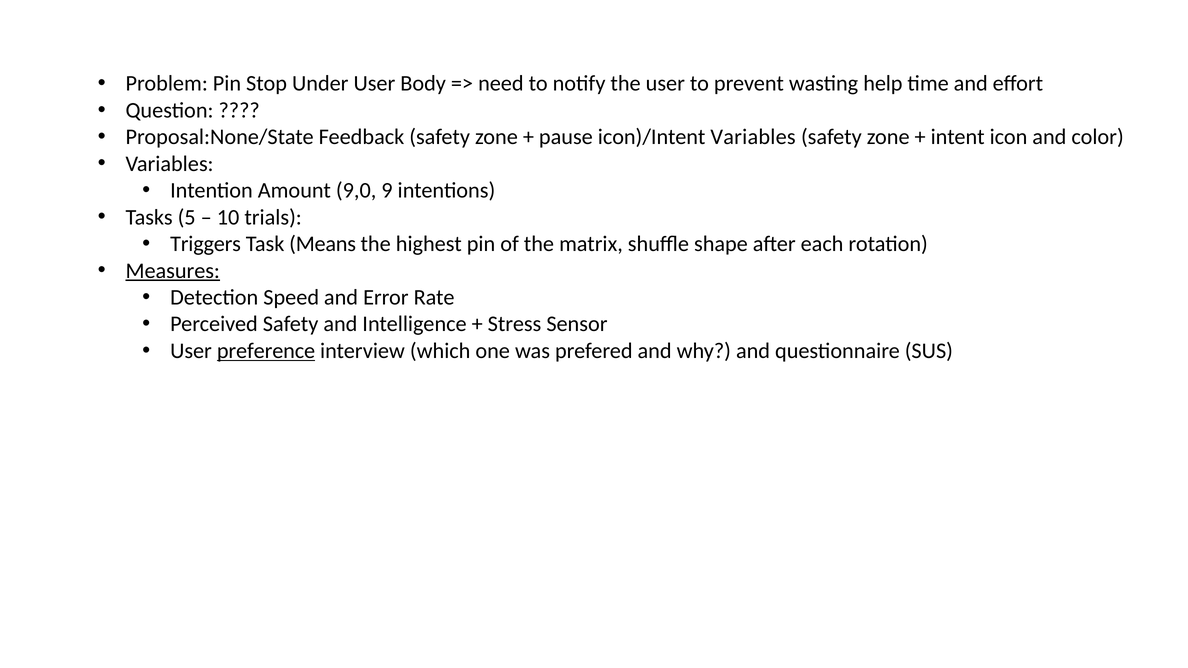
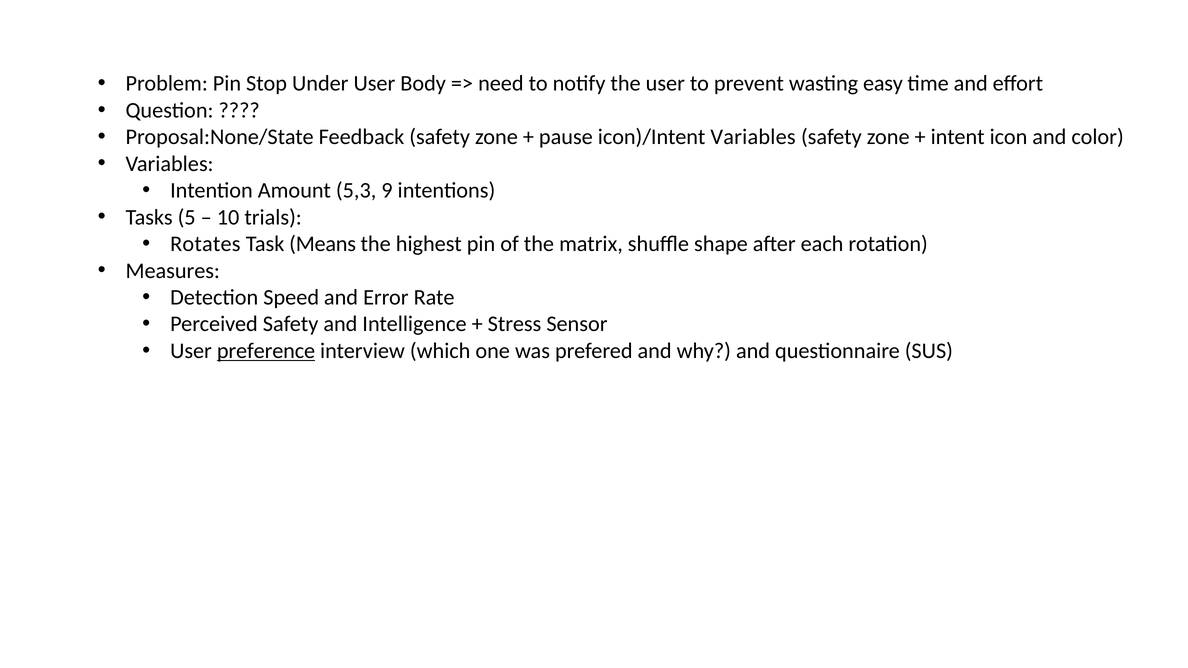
help: help -> easy
9,0: 9,0 -> 5,3
Triggers: Triggers -> Rotates
Measures underline: present -> none
